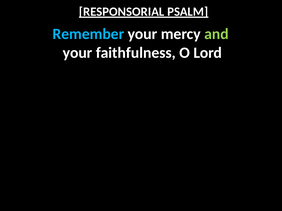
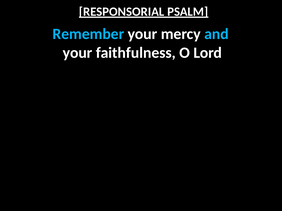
and colour: light green -> light blue
